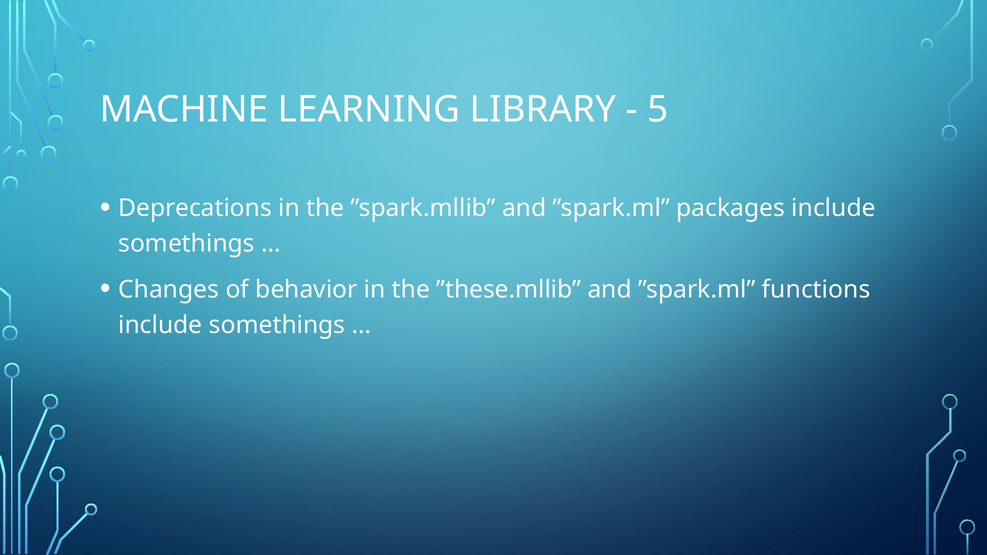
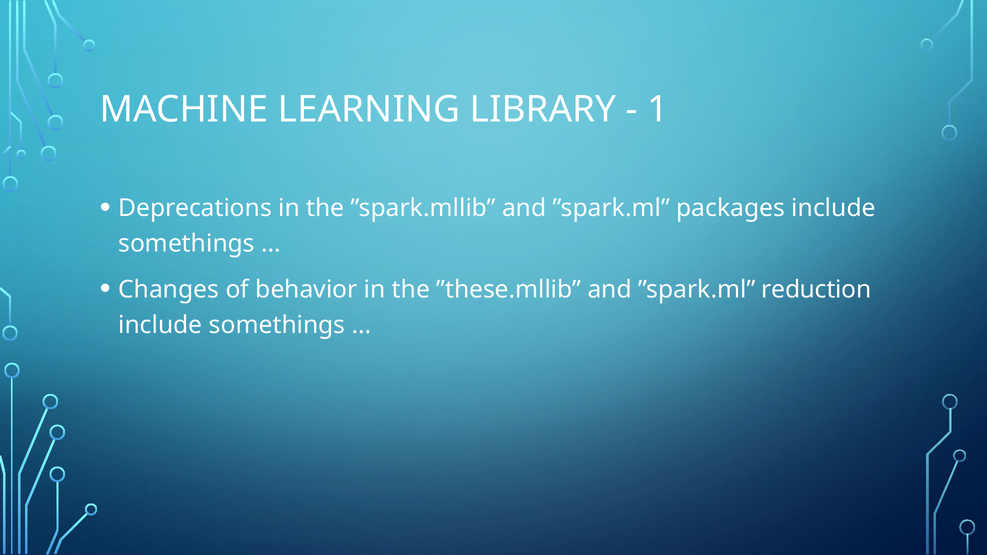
5: 5 -> 1
functions: functions -> reduction
